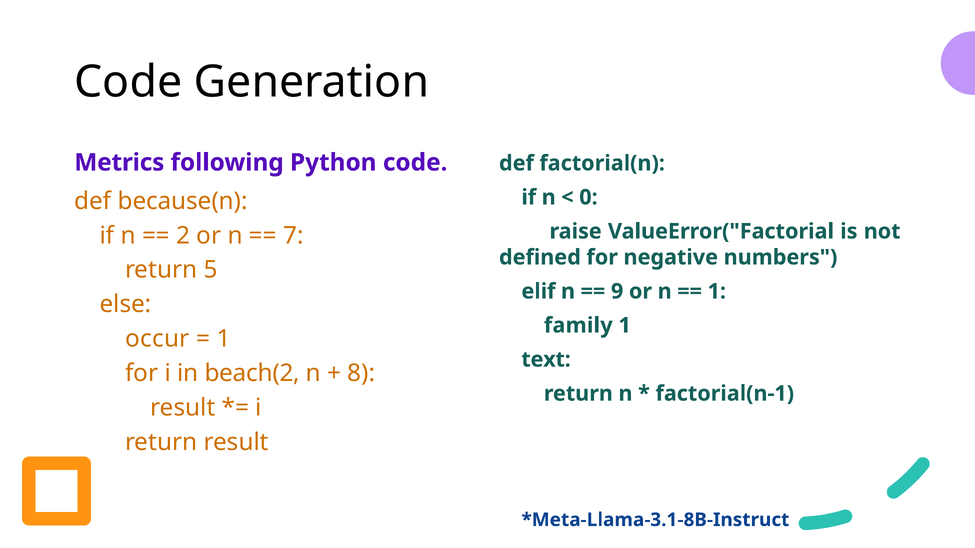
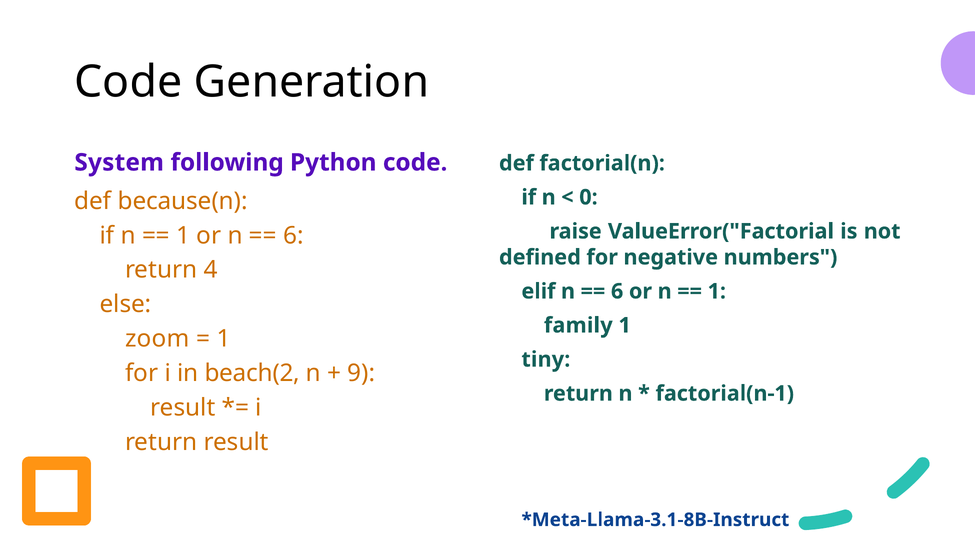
Metrics: Metrics -> System
2 at (183, 236): 2 -> 1
7 at (293, 236): 7 -> 6
5: 5 -> 4
9 at (617, 292): 9 -> 6
occur: occur -> zoom
text: text -> tiny
8: 8 -> 9
